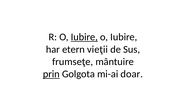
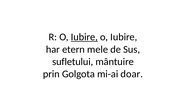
vieţii: vieţii -> mele
frumseţe: frumseţe -> sufletului
prin underline: present -> none
